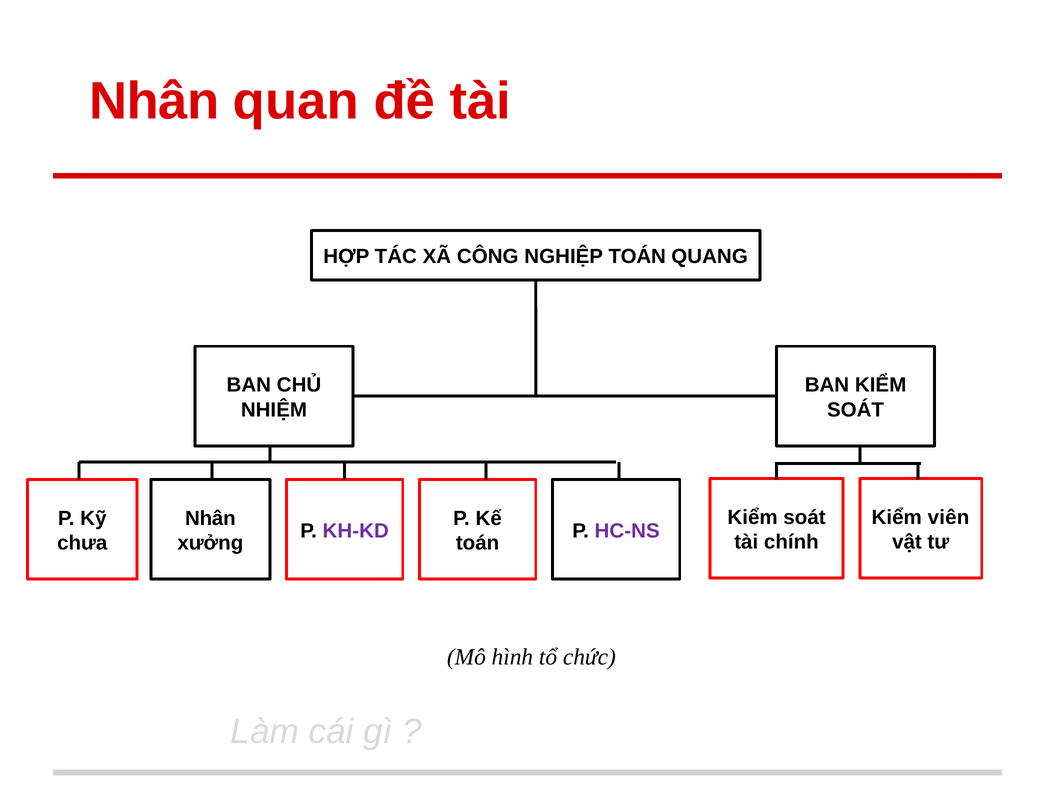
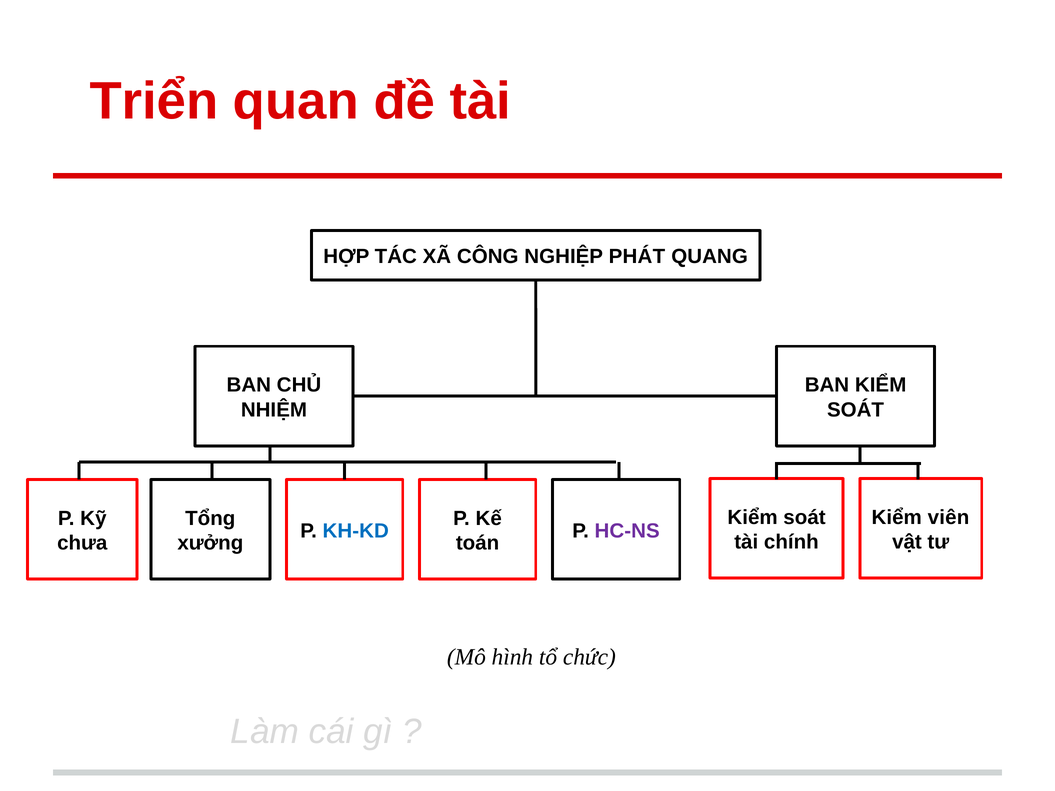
Nhân at (154, 101): Nhân -> Triển
NGHIỆP TOÁN: TOÁN -> PHÁT
Nhân at (210, 519): Nhân -> Tổng
KH-KD colour: purple -> blue
